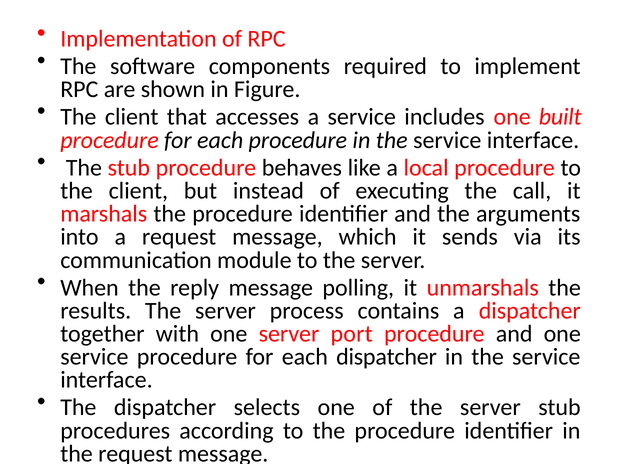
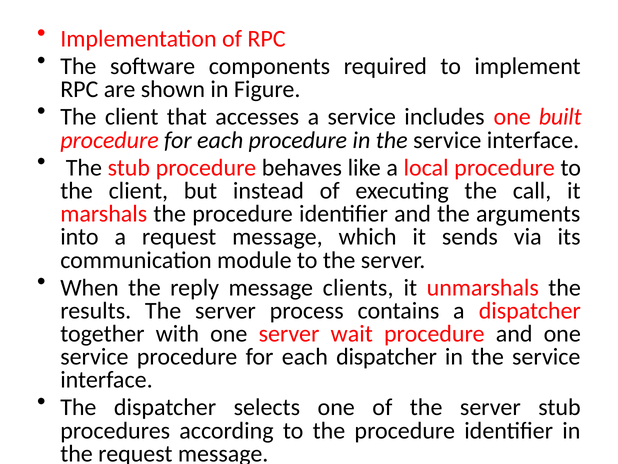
polling: polling -> clients
port: port -> wait
